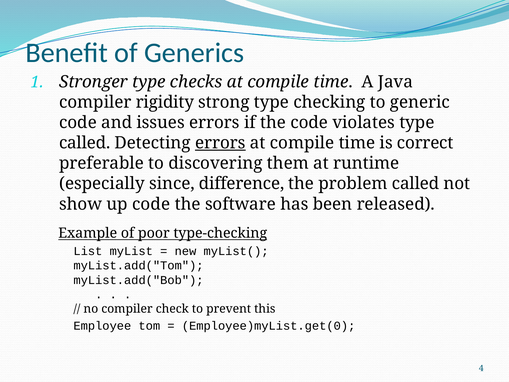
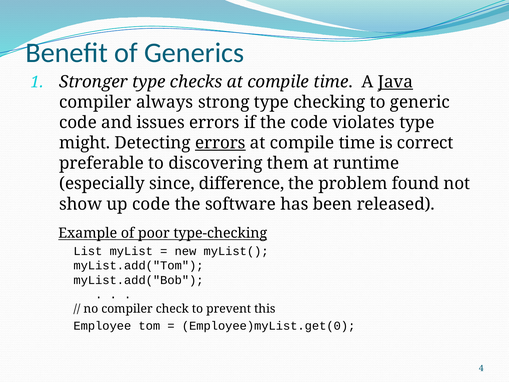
Java underline: none -> present
rigidity: rigidity -> always
called at (85, 143): called -> might
problem called: called -> found
